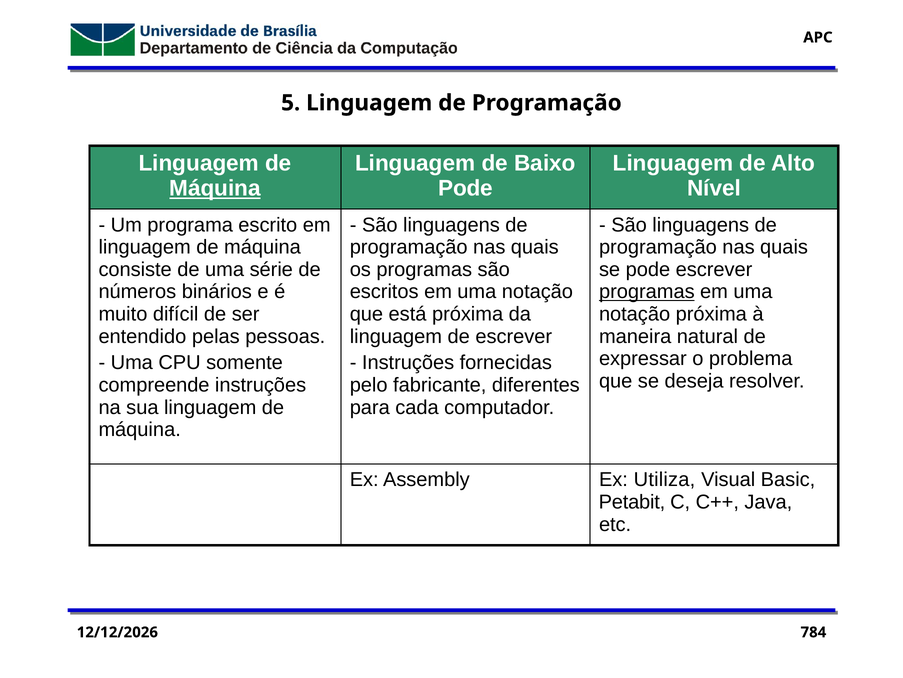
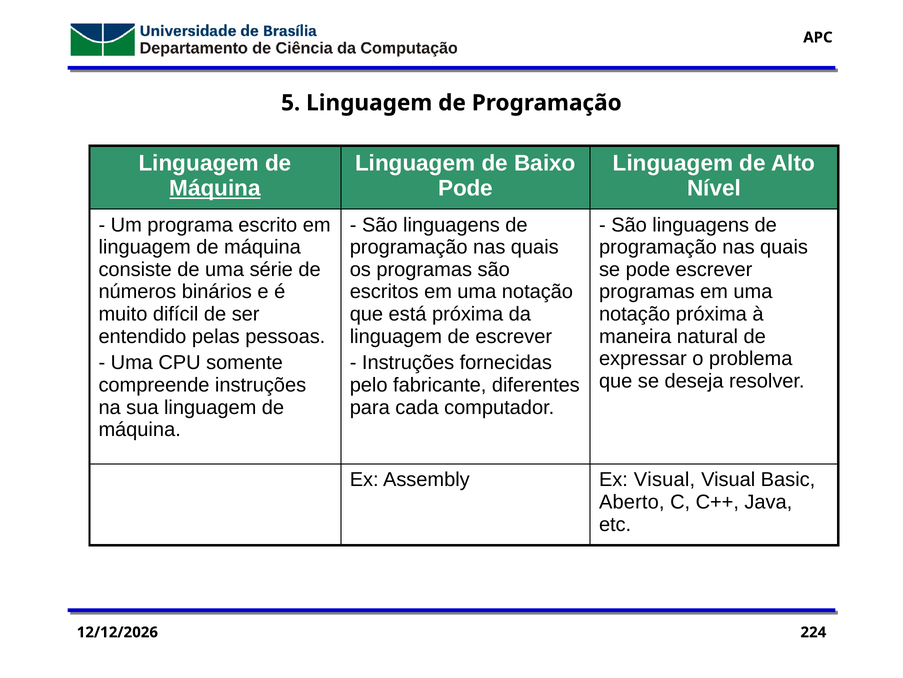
programas at (647, 292) underline: present -> none
Ex Utiliza: Utiliza -> Visual
Petabit: Petabit -> Aberto
784: 784 -> 224
